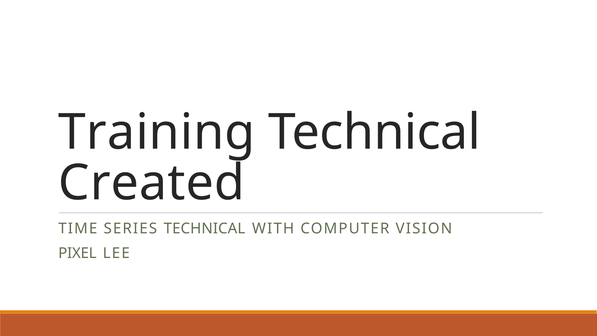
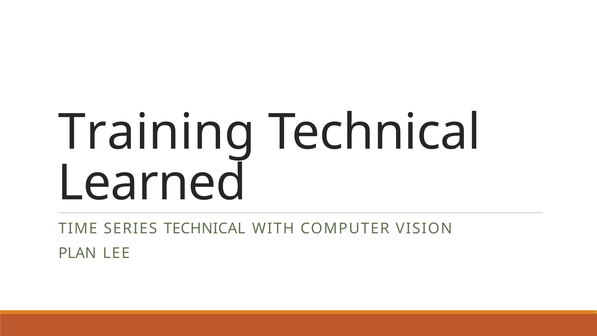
Created: Created -> Learned
PIXEL: PIXEL -> PLAN
